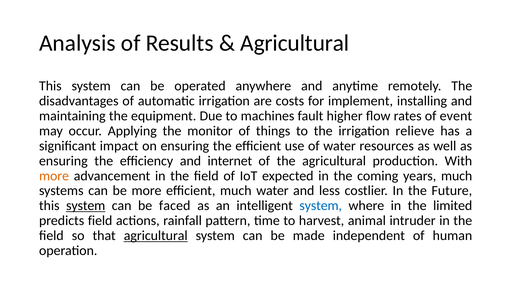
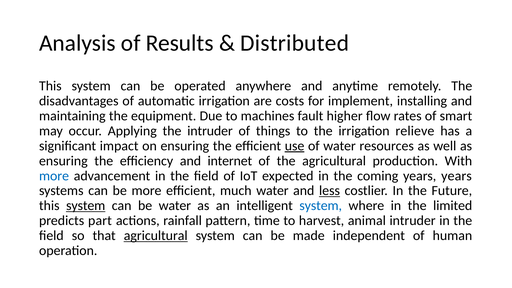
Agricultural at (295, 43): Agricultural -> Distributed
event: event -> smart
the monitor: monitor -> intruder
use underline: none -> present
more at (54, 176) colour: orange -> blue
years much: much -> years
less underline: none -> present
be faced: faced -> water
predicts field: field -> part
